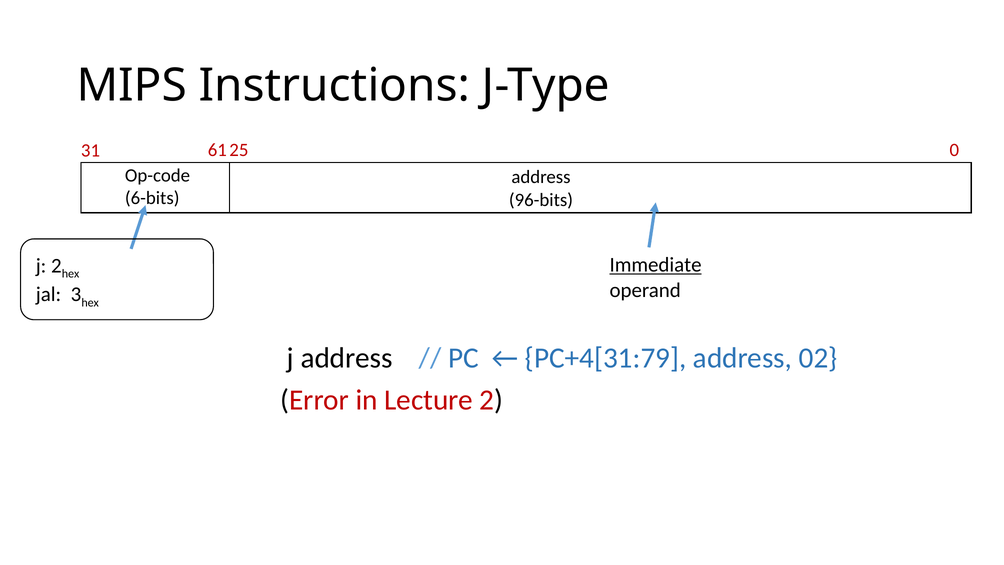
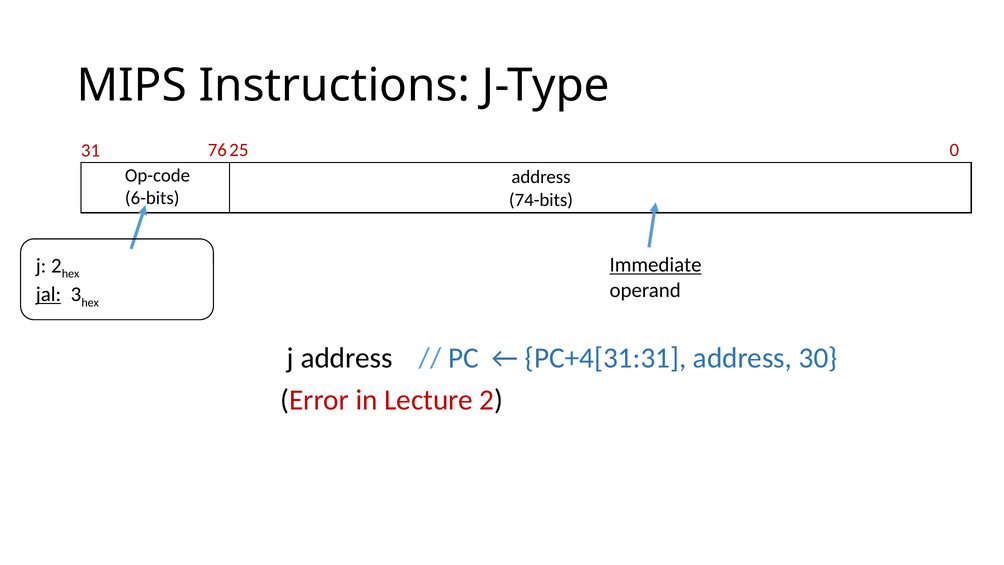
61: 61 -> 76
96-bits: 96-bits -> 74-bits
jal underline: none -> present
PC+4[31:79: PC+4[31:79 -> PC+4[31:31
02: 02 -> 30
